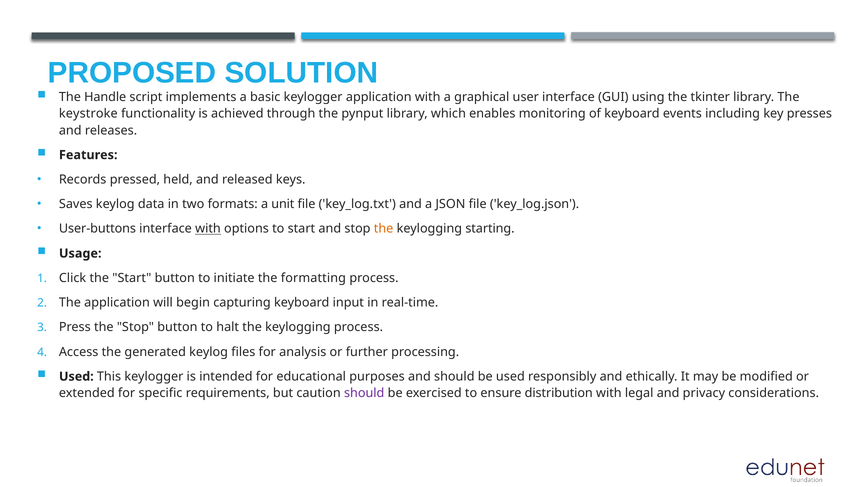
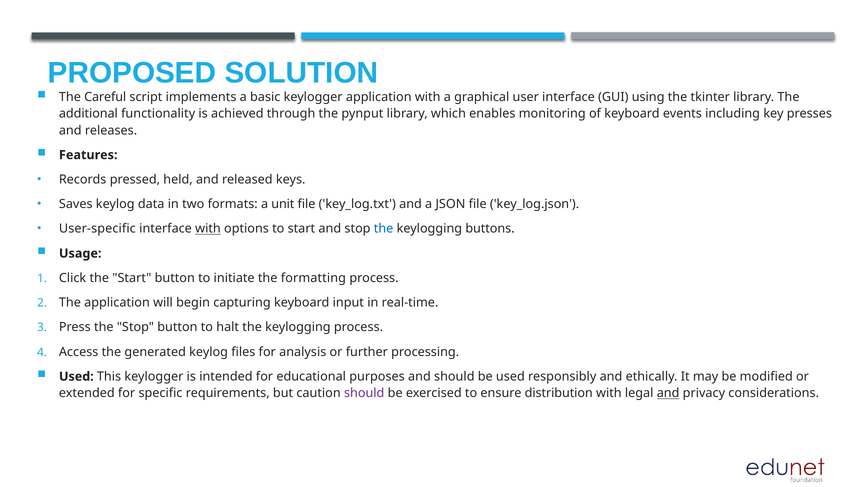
Handle: Handle -> Careful
keystroke: keystroke -> additional
User-buttons: User-buttons -> User-specific
the at (384, 229) colour: orange -> blue
starting: starting -> buttons
and at (668, 393) underline: none -> present
